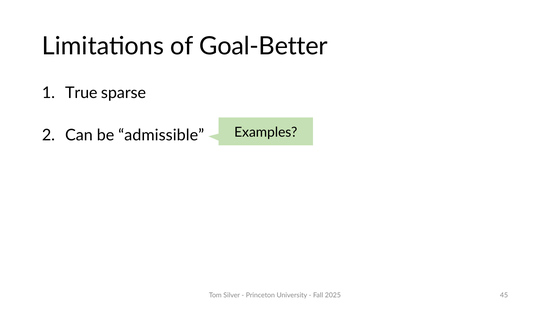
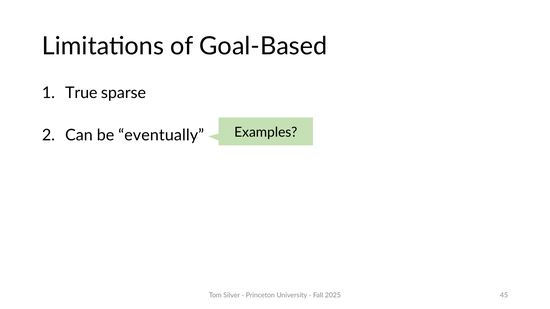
Goal-Better: Goal-Better -> Goal-Based
admissible: admissible -> eventually
